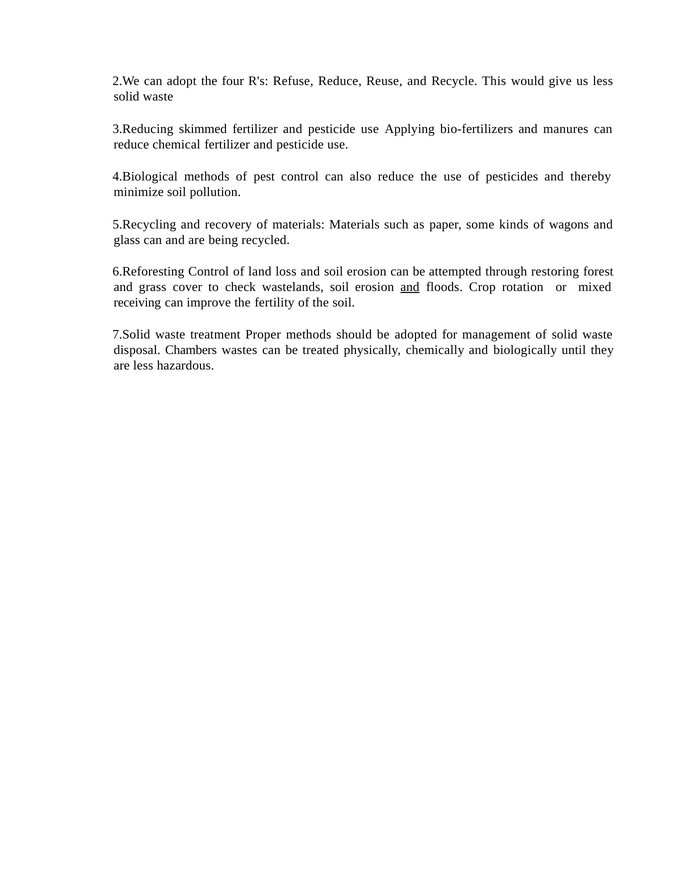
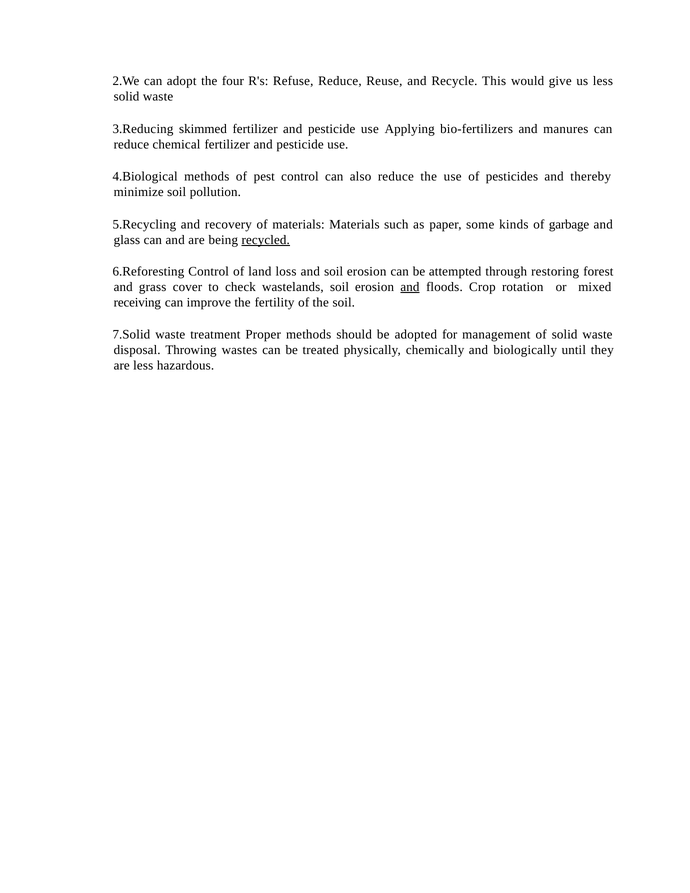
wagons: wagons -> garbage
recycled underline: none -> present
Chambers: Chambers -> Throwing
